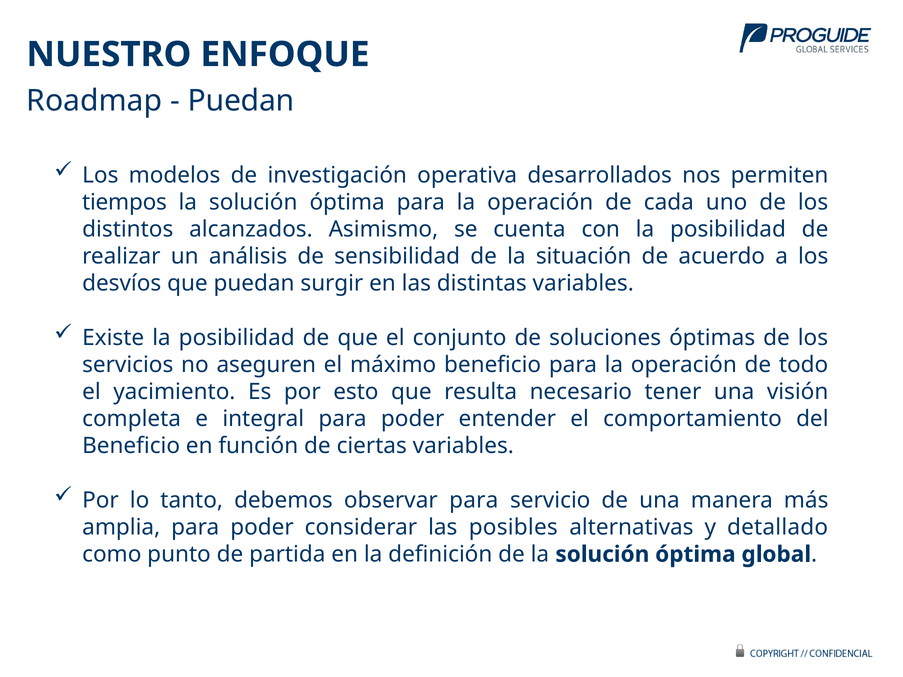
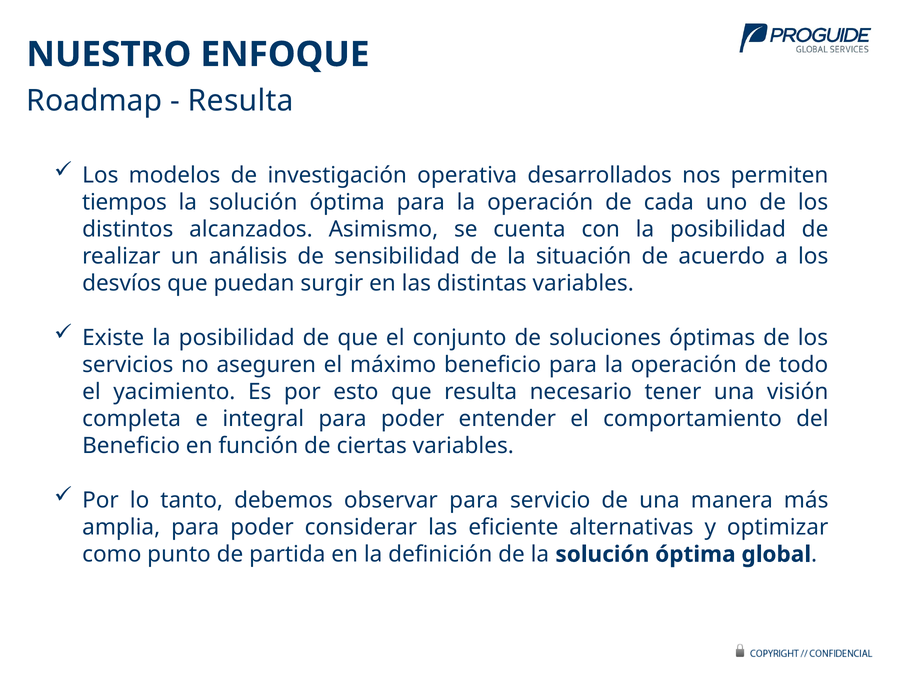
Puedan at (241, 101): Puedan -> Resulta
posibles: posibles -> eficiente
detallado: detallado -> optimizar
